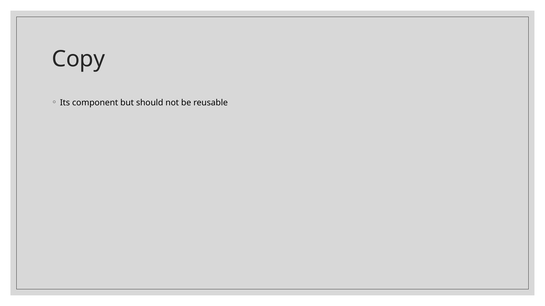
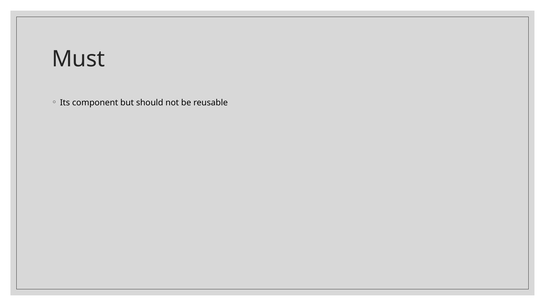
Copy: Copy -> Must
